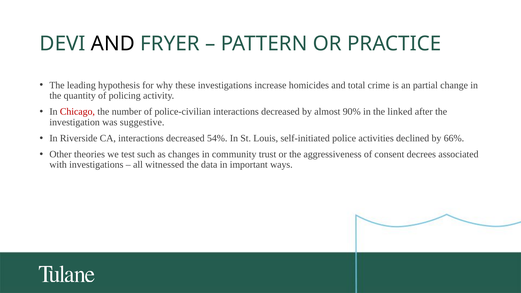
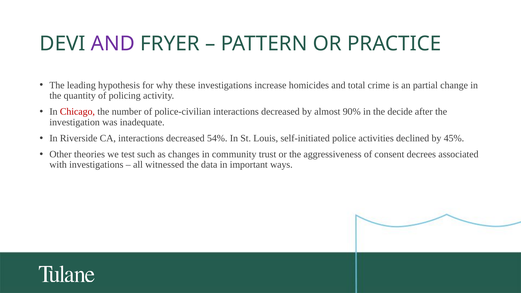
AND at (113, 44) colour: black -> purple
linked: linked -> decide
suggestive: suggestive -> inadequate
66%: 66% -> 45%
